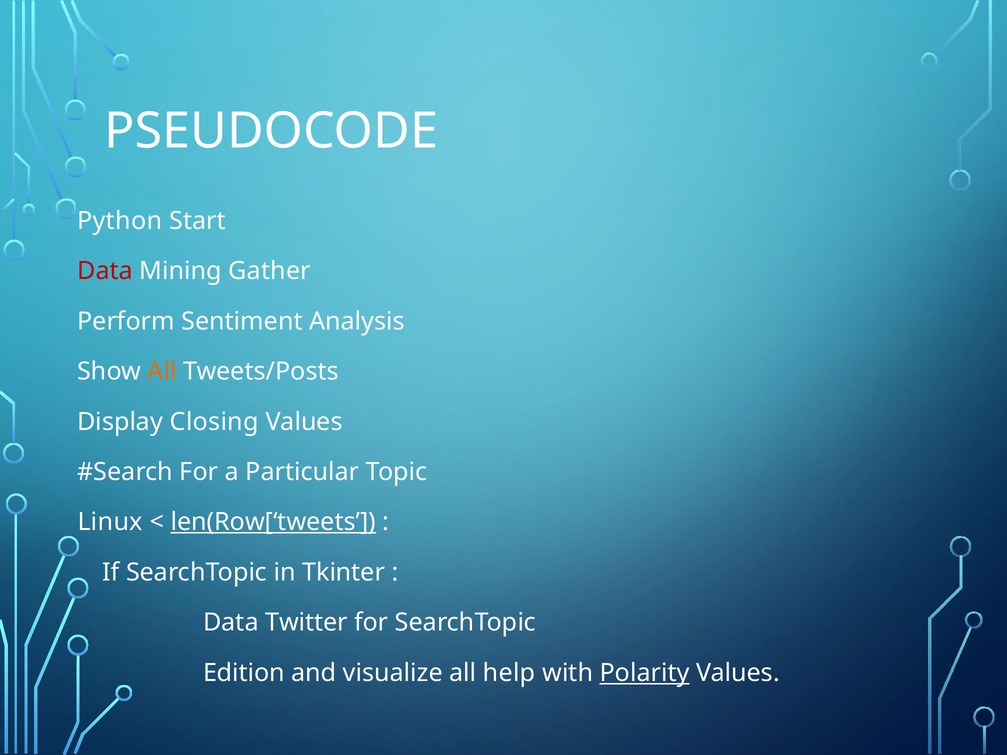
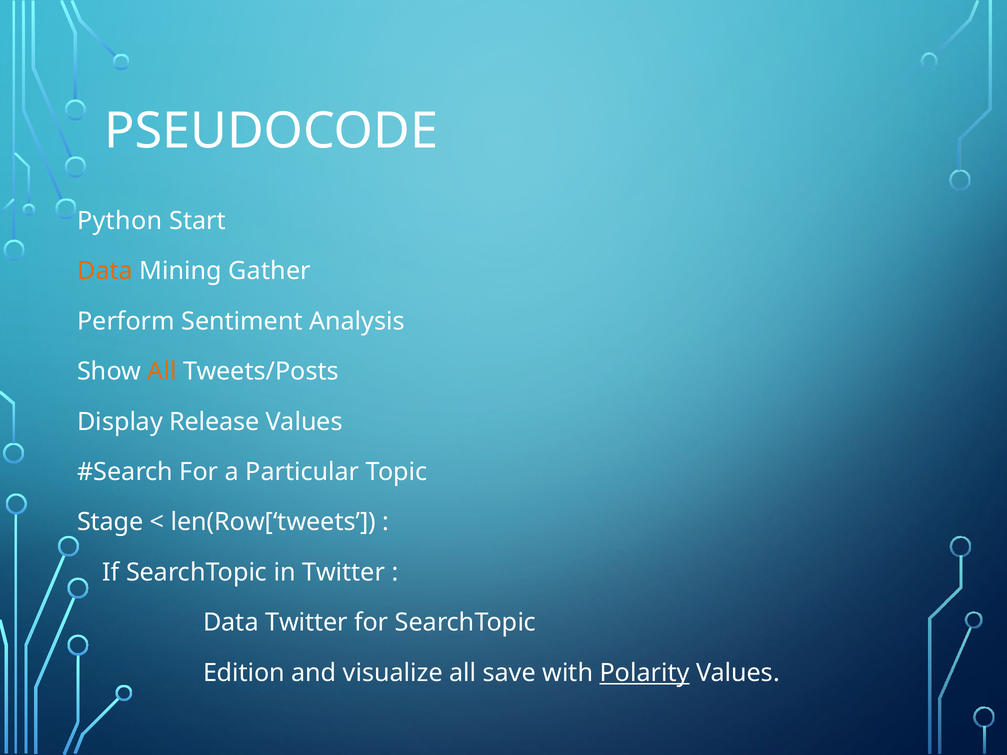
Data at (105, 271) colour: red -> orange
Closing: Closing -> Release
Linux: Linux -> Stage
len(Row[‘tweets underline: present -> none
in Tkinter: Tkinter -> Twitter
help: help -> save
